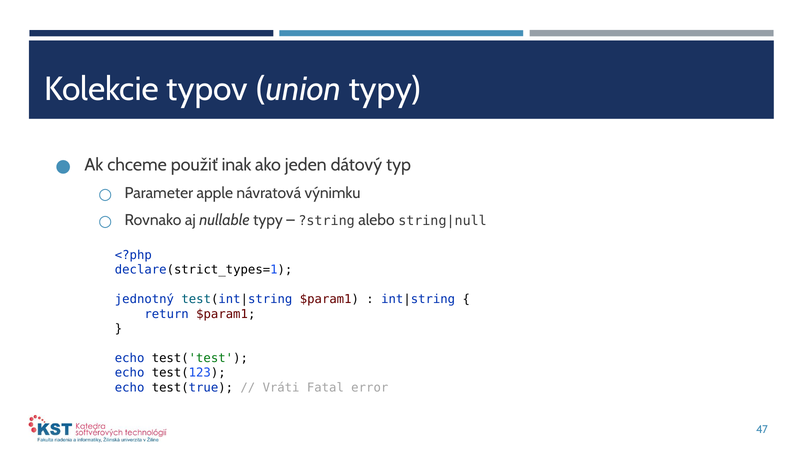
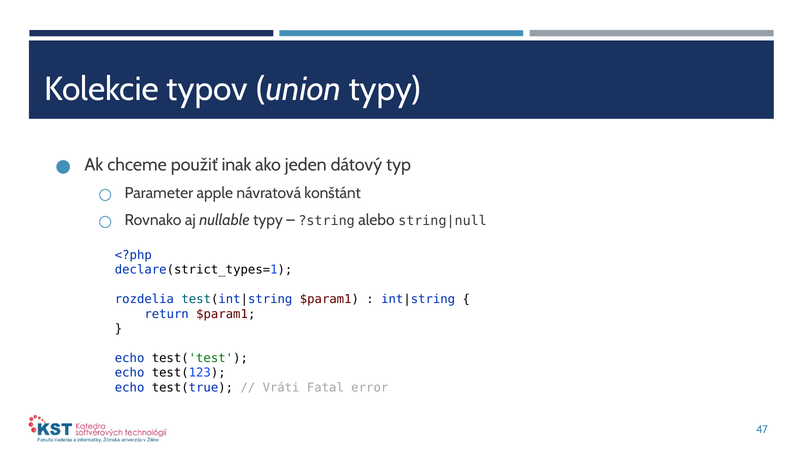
výnimku: výnimku -> konštánt
jednotný: jednotný -> rozdelia
